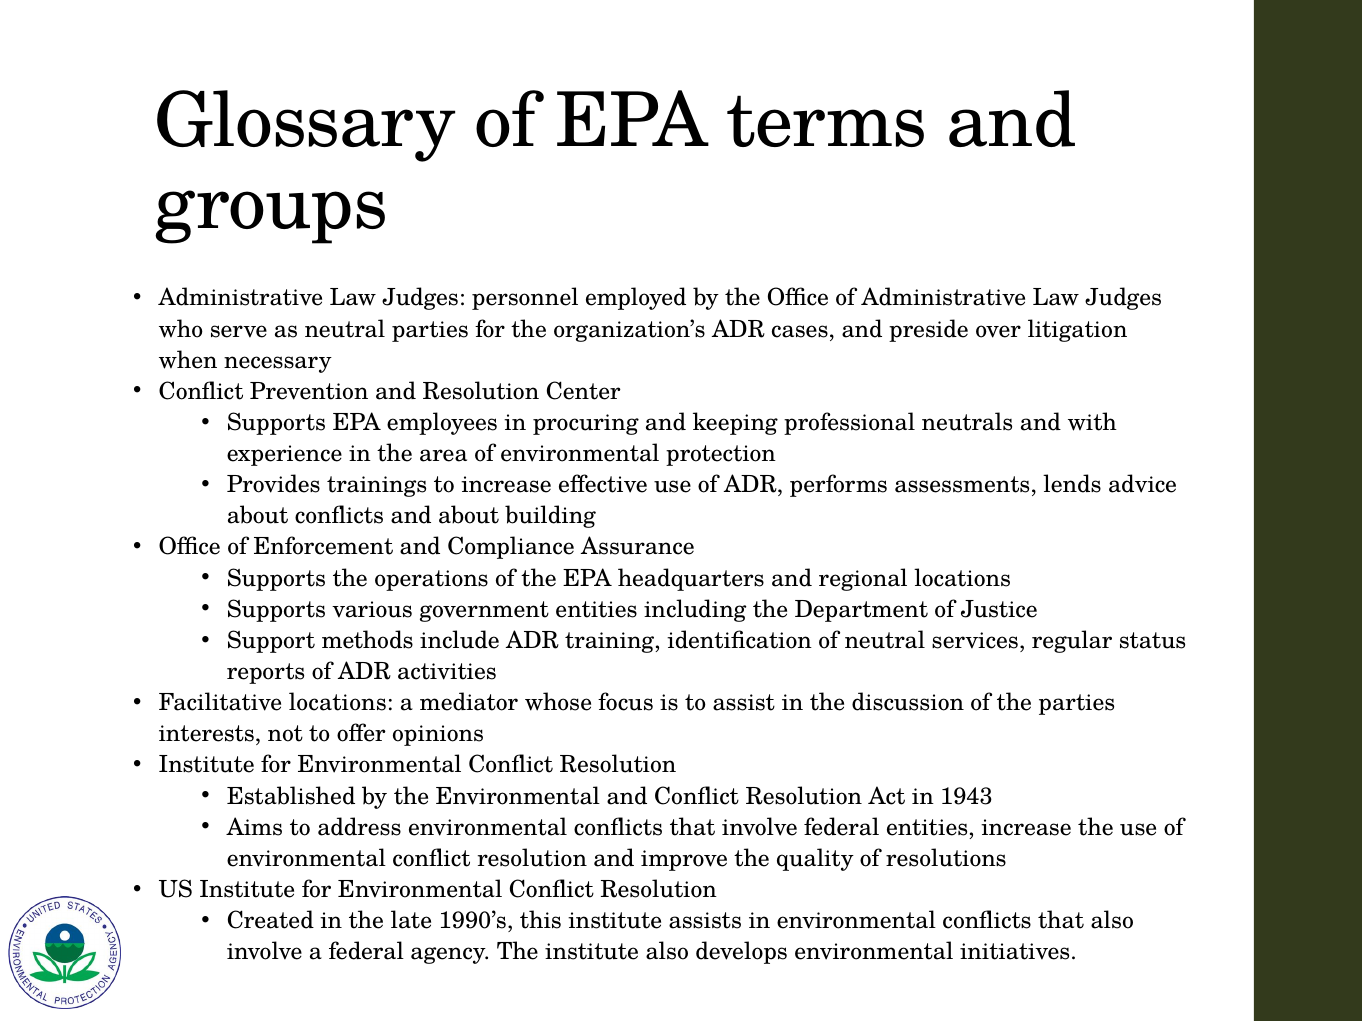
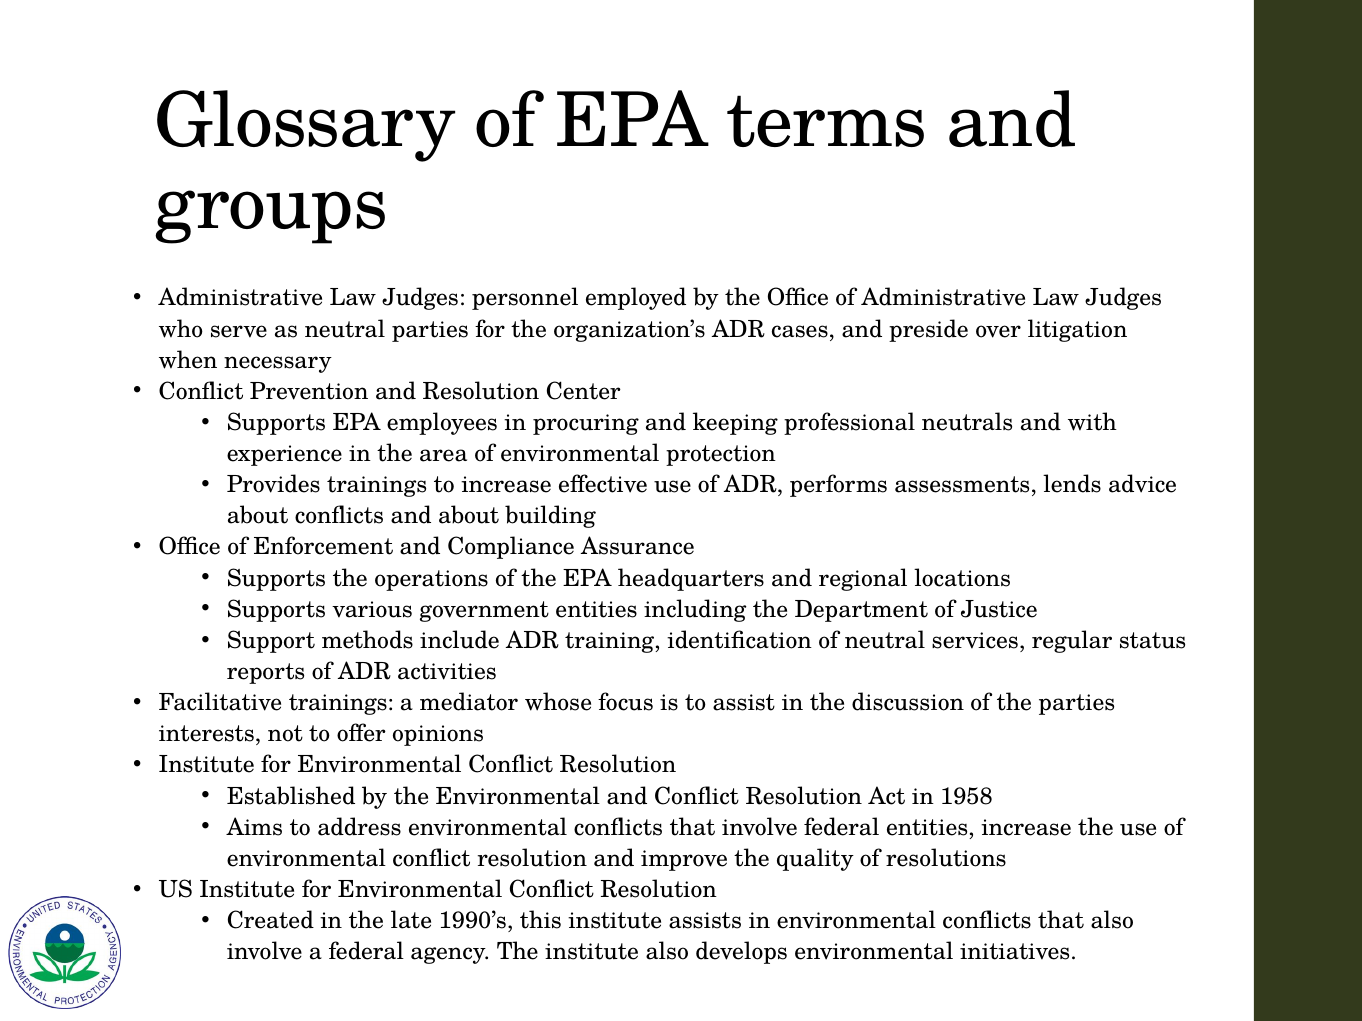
Facilitative locations: locations -> trainings
1943: 1943 -> 1958
